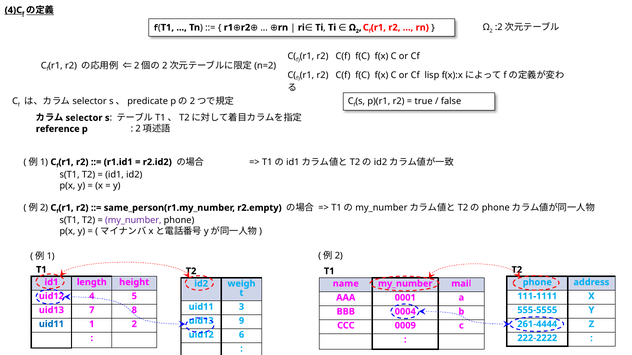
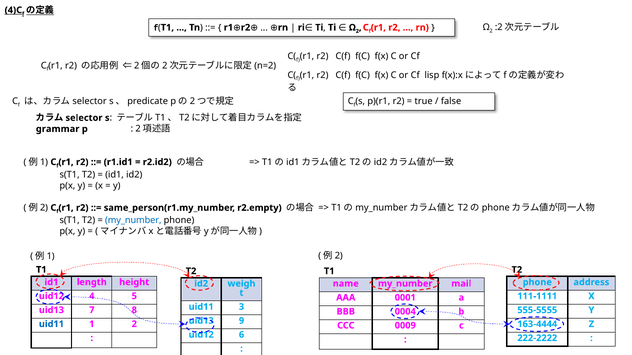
reference: reference -> grammar
my_number at (133, 221) colour: purple -> blue
261-4444: 261-4444 -> 163-4444
